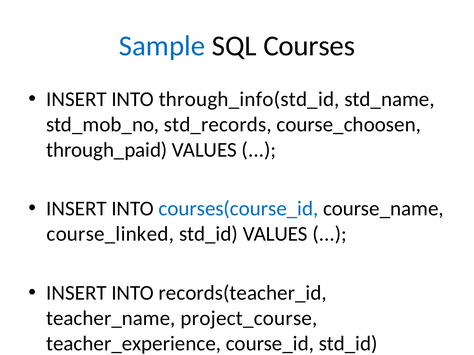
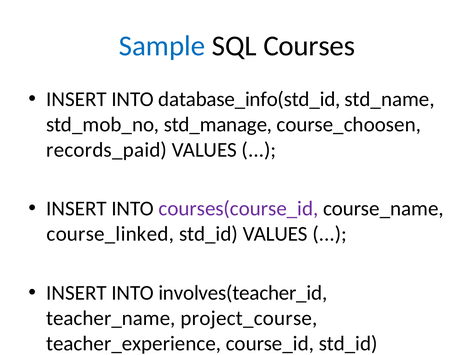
through_info(std_id: through_info(std_id -> database_info(std_id
std_records: std_records -> std_manage
through_paid: through_paid -> records_paid
courses(course_id colour: blue -> purple
records(teacher_id: records(teacher_id -> involves(teacher_id
